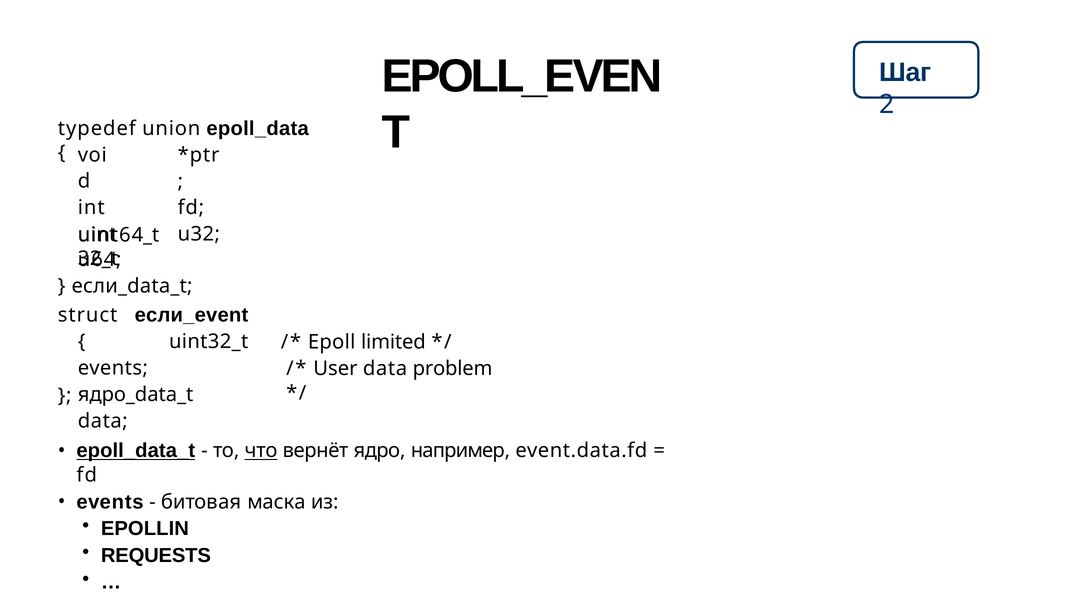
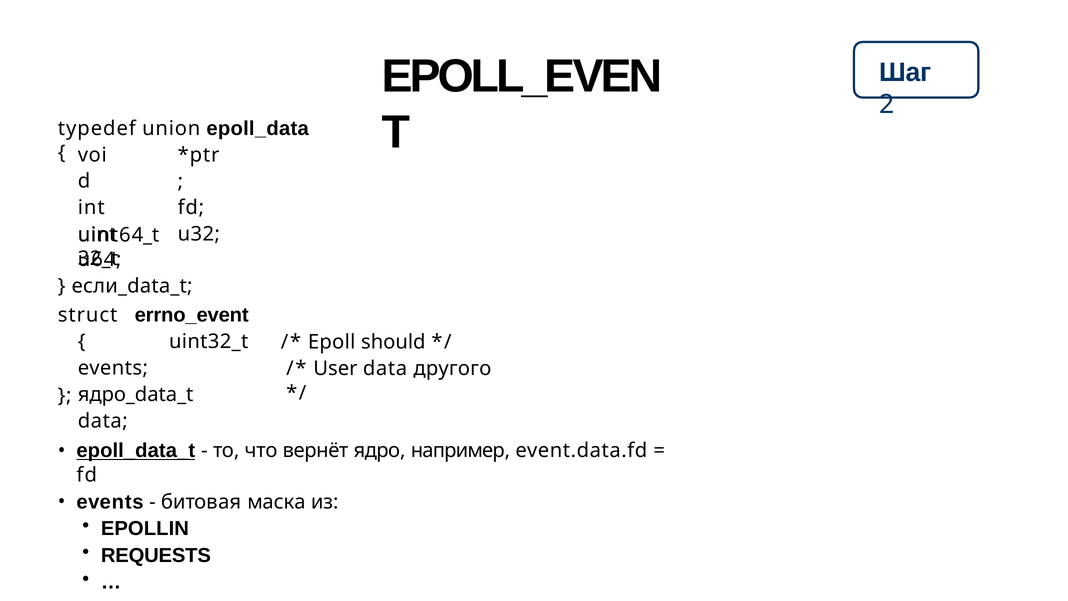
если_event: если_event -> errno_event
limited: limited -> should
problem: problem -> другого
что underline: present -> none
